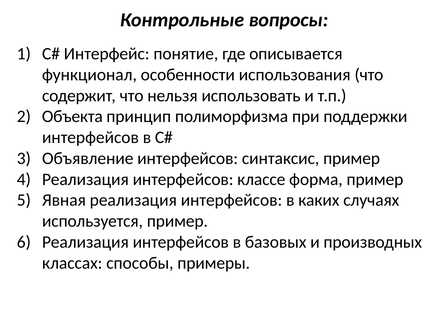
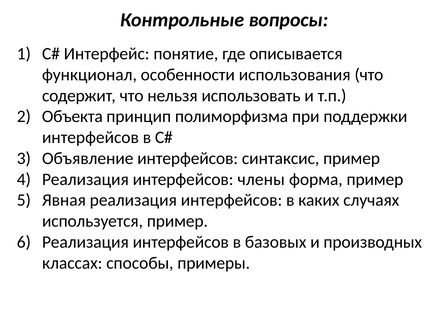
классе: классе -> члены
